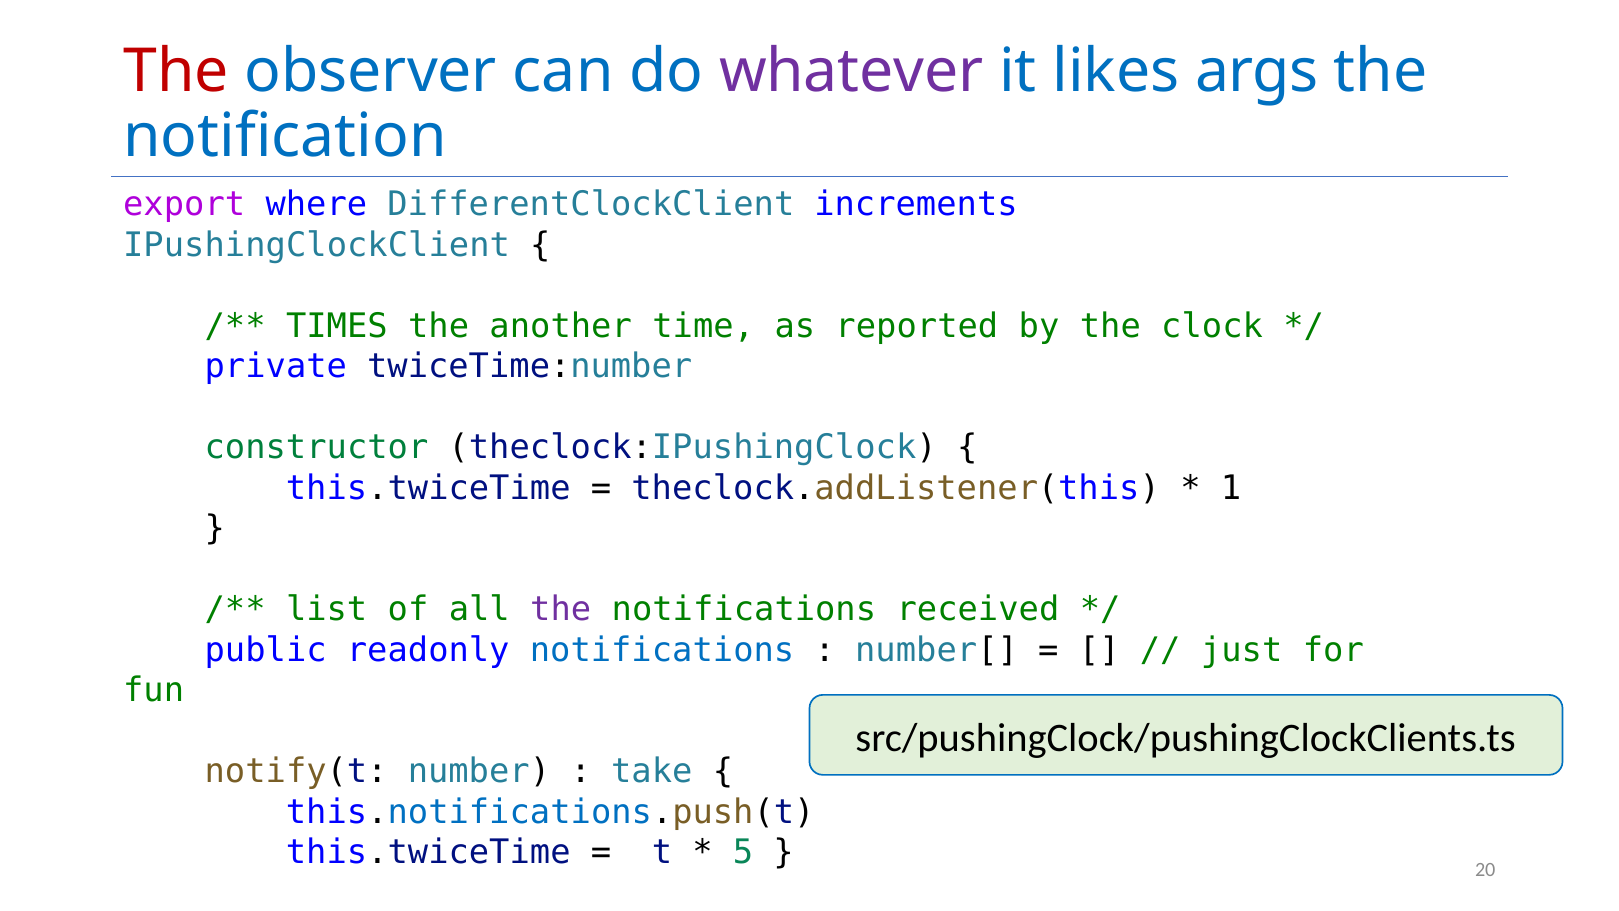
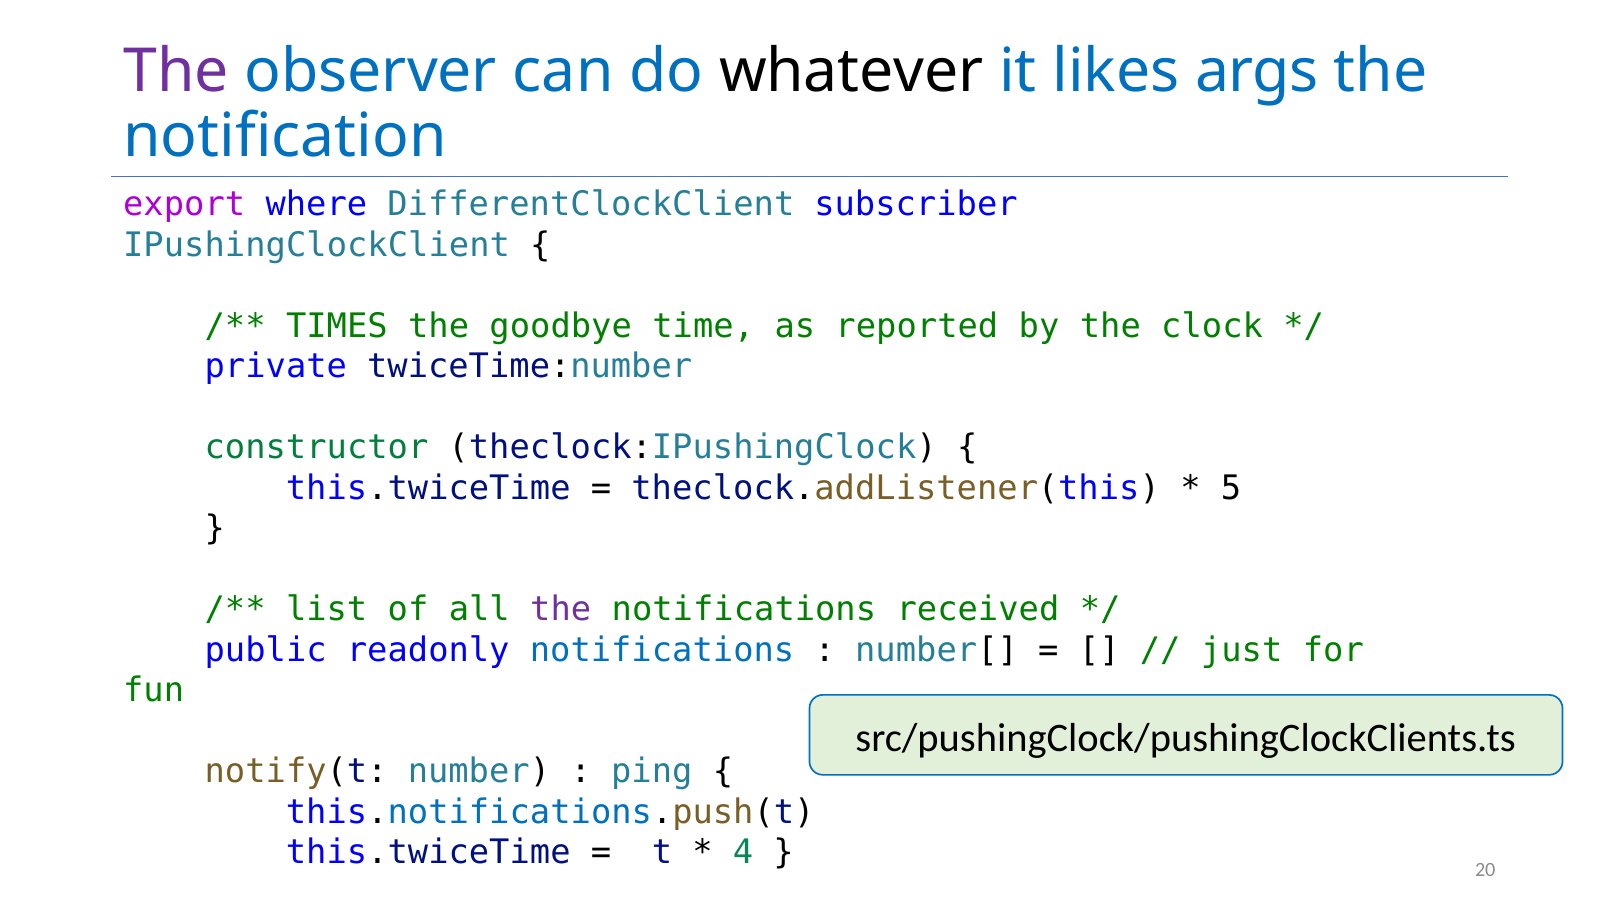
The at (176, 71) colour: red -> purple
whatever colour: purple -> black
increments: increments -> subscriber
another: another -> goodbye
1: 1 -> 5
take: take -> ping
5: 5 -> 4
